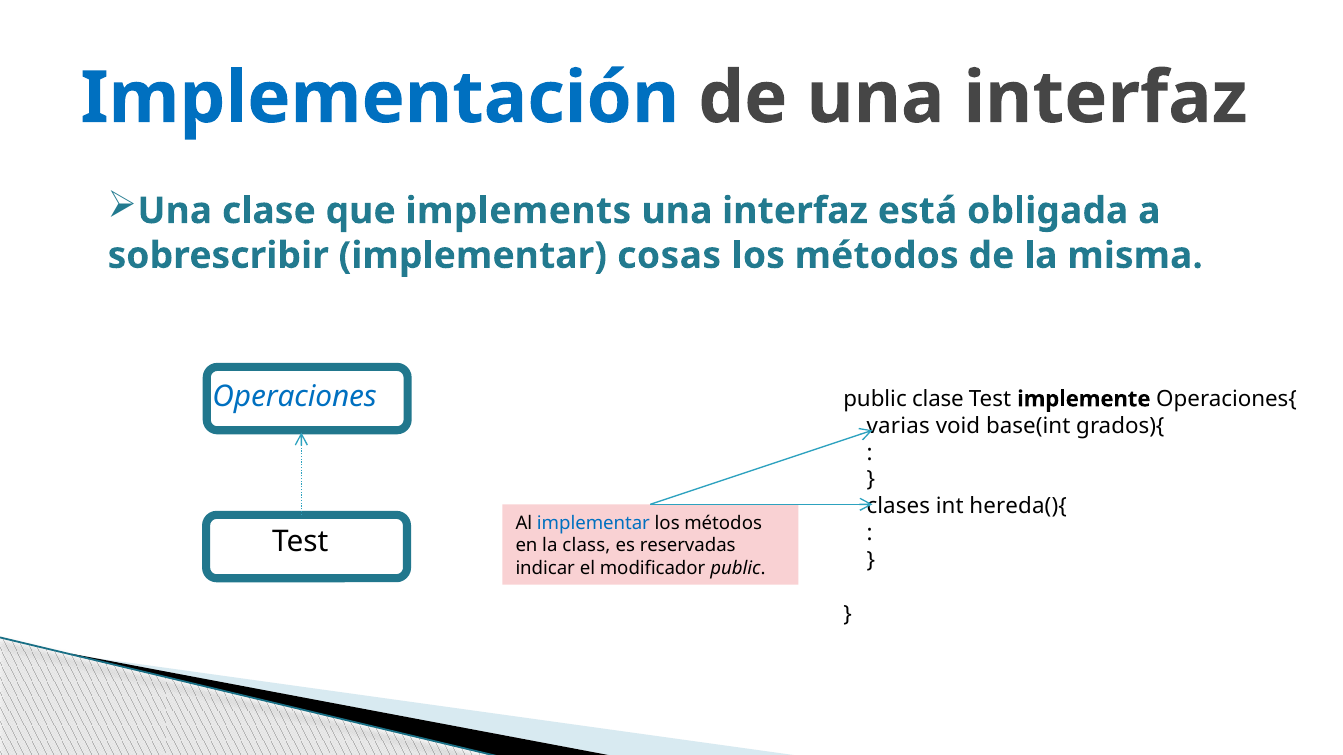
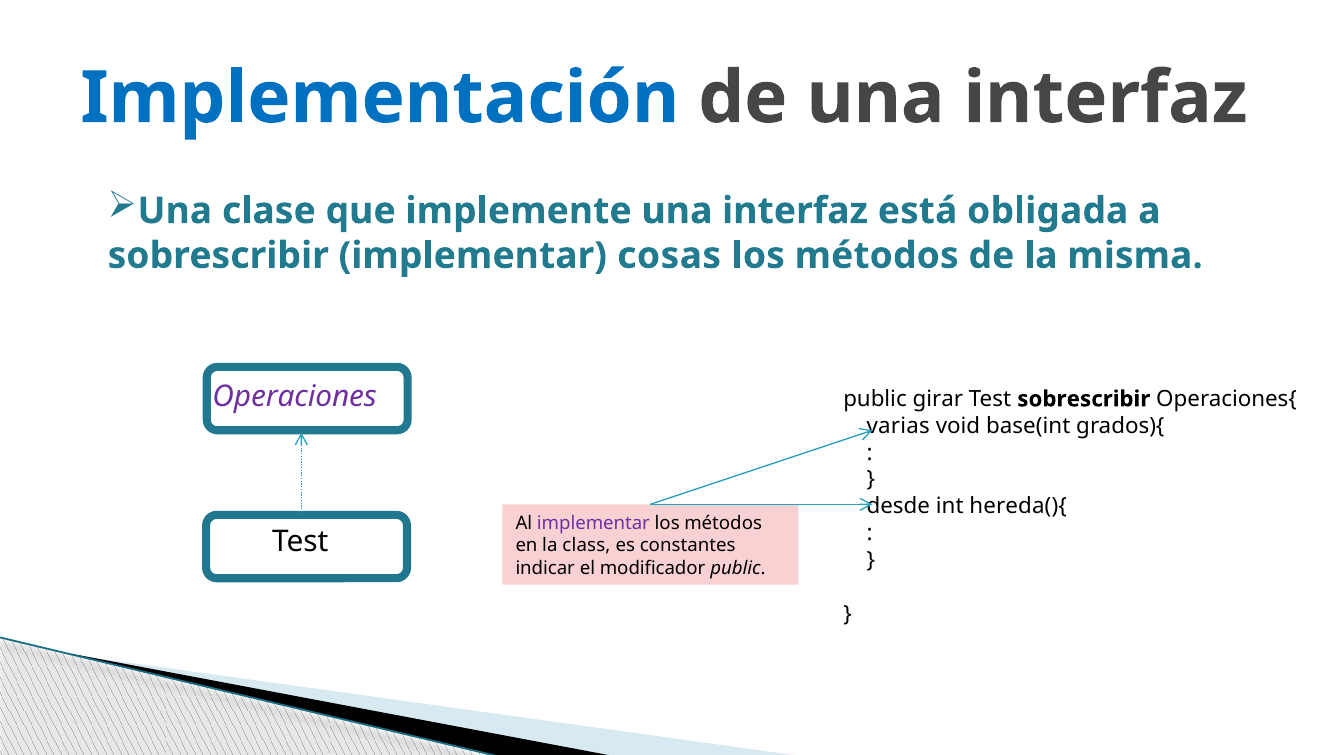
implements: implements -> implemente
Operaciones colour: blue -> purple
public clase: clase -> girar
Test implemente: implemente -> sobrescribir
clases: clases -> desde
implementar at (593, 524) colour: blue -> purple
reservadas: reservadas -> constantes
